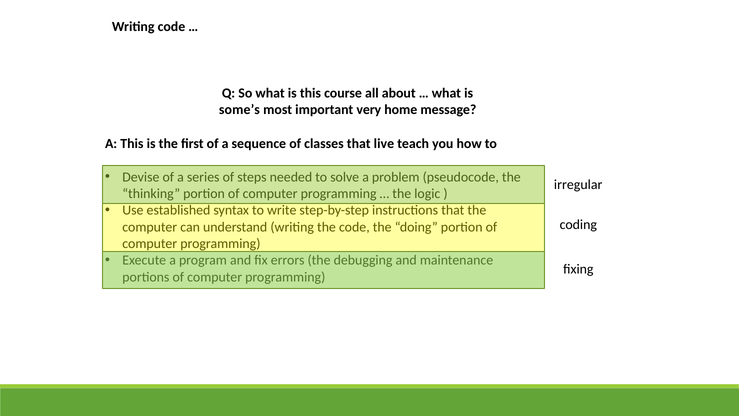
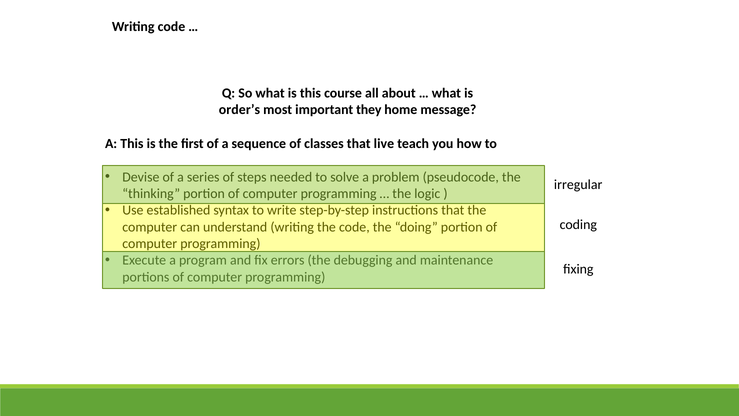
some’s: some’s -> order’s
very: very -> they
